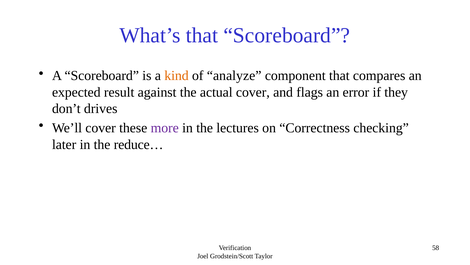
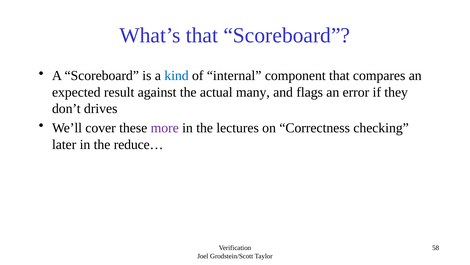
kind colour: orange -> blue
analyze: analyze -> internal
actual cover: cover -> many
